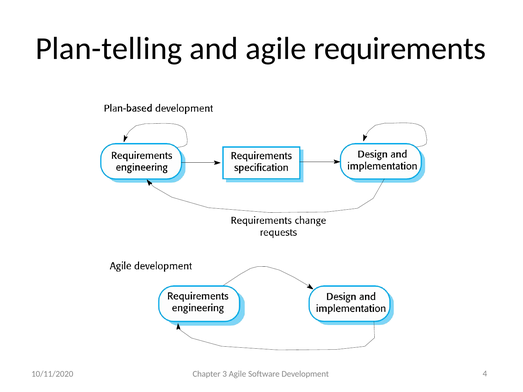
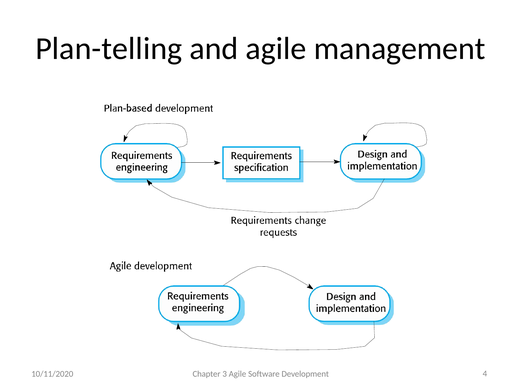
requirements: requirements -> management
